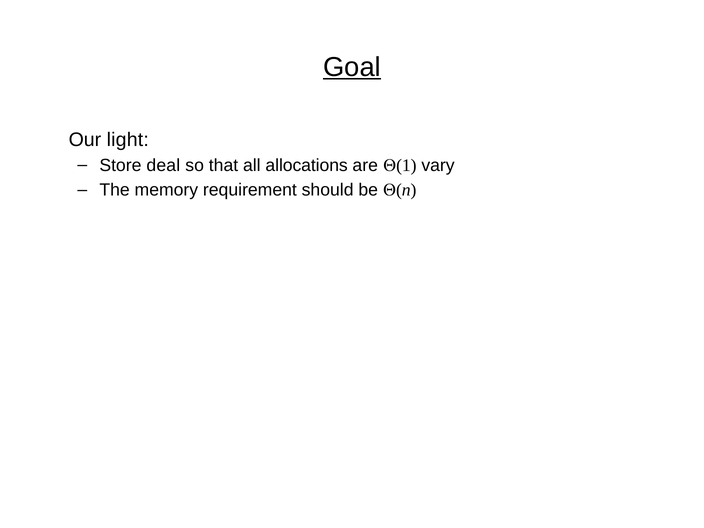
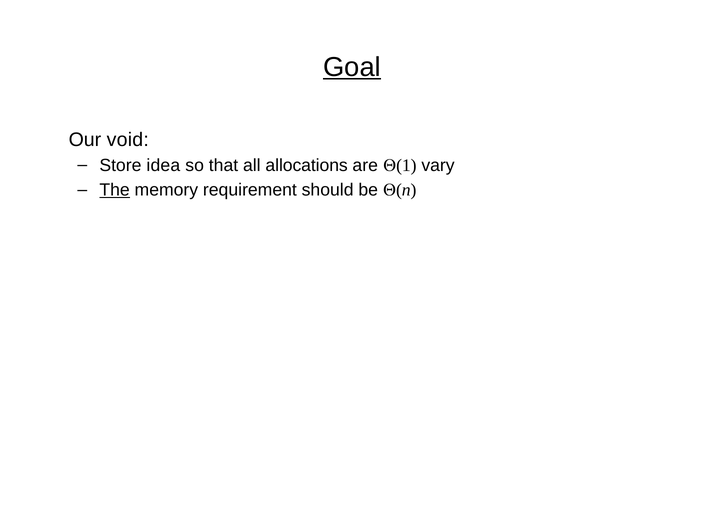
light: light -> void
deal: deal -> idea
The underline: none -> present
